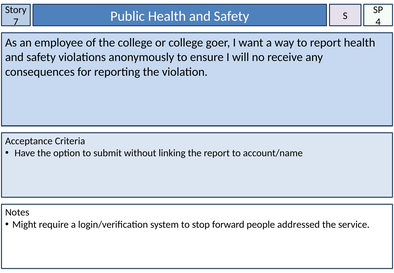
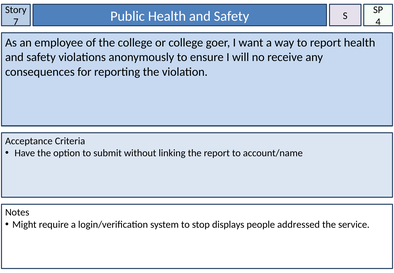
forward: forward -> displays
